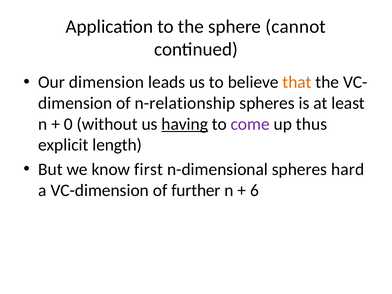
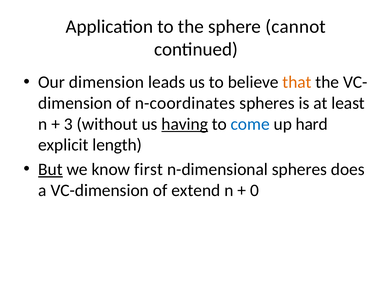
n-relationship: n-relationship -> n-coordinates
0: 0 -> 3
come colour: purple -> blue
thus: thus -> hard
But underline: none -> present
hard: hard -> does
further: further -> extend
6: 6 -> 0
